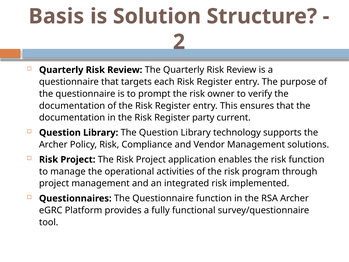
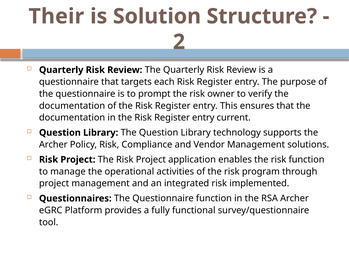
Basis: Basis -> Their
party at (203, 118): party -> entry
